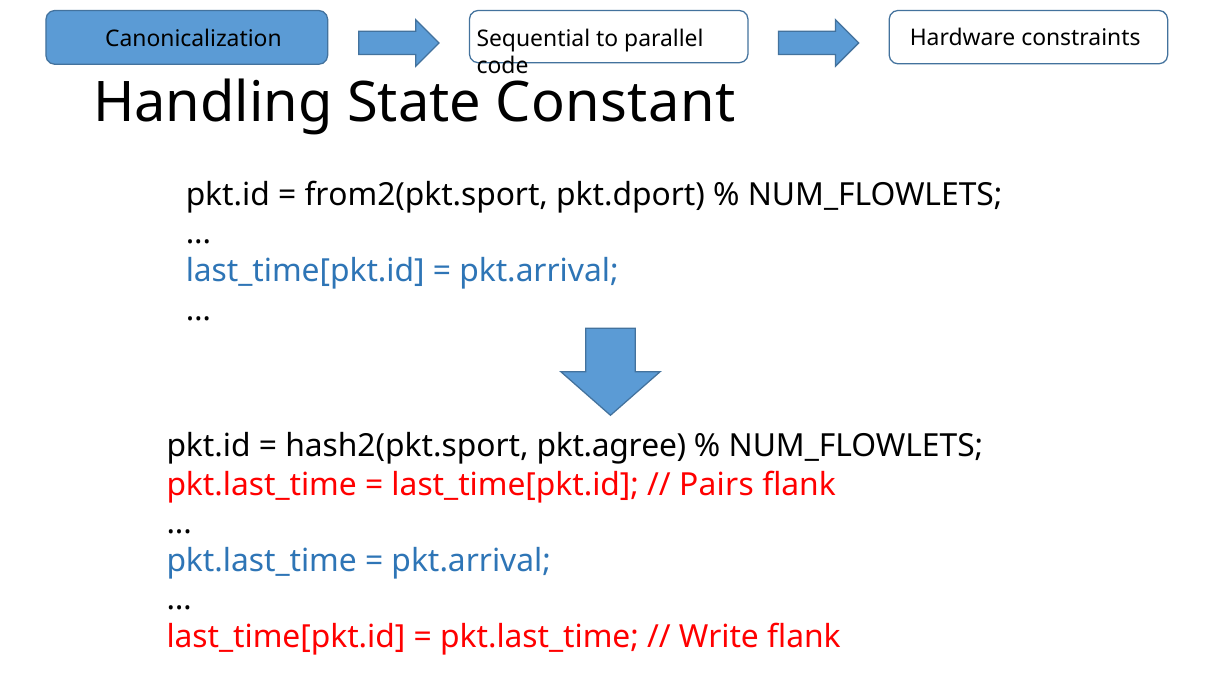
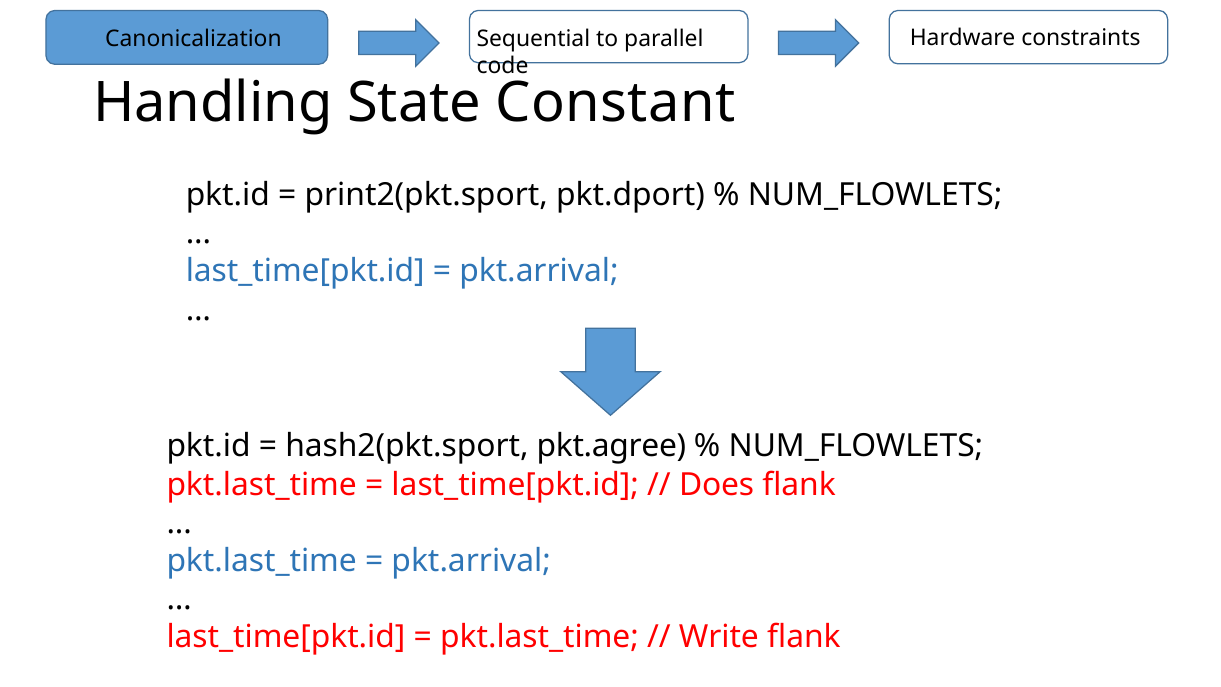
from2(pkt.sport: from2(pkt.sport -> print2(pkt.sport
Pairs: Pairs -> Does
